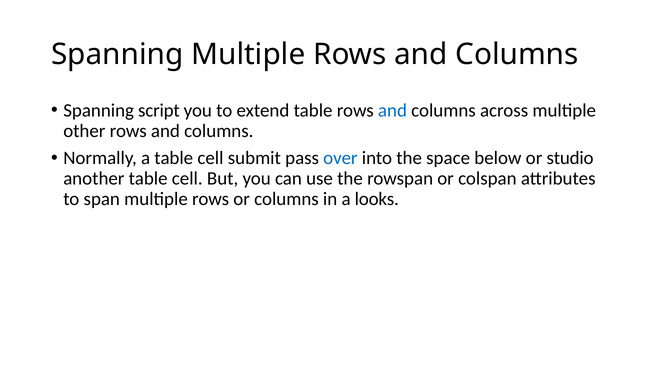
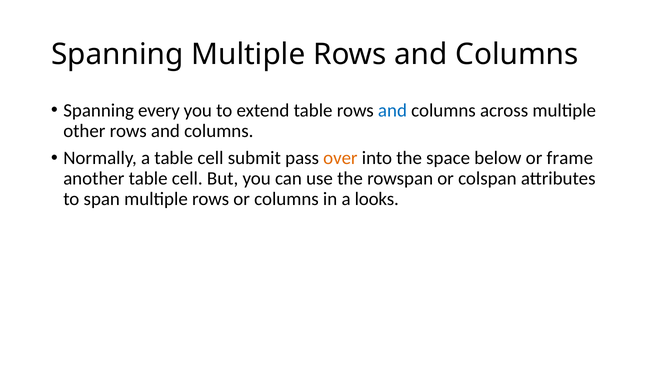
script: script -> every
over colour: blue -> orange
studio: studio -> frame
